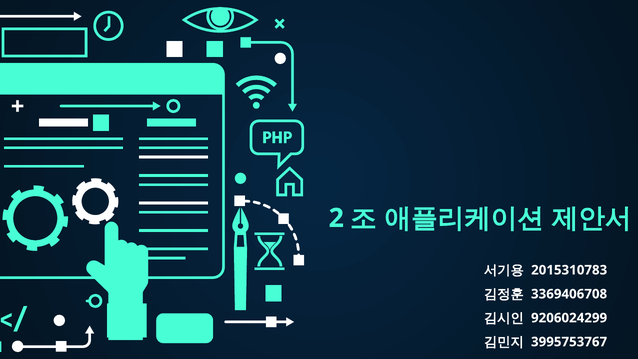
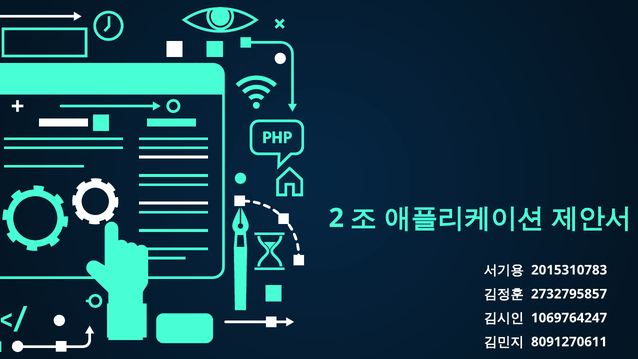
3369406708: 3369406708 -> 2732795857
9206024299: 9206024299 -> 1069764247
3995753767: 3995753767 -> 8091270611
